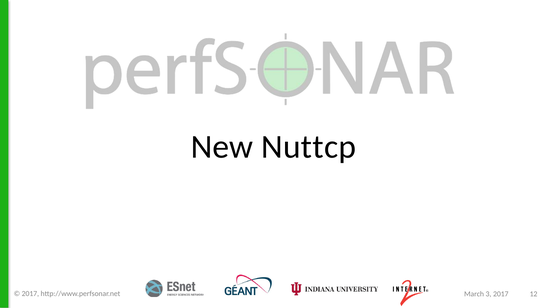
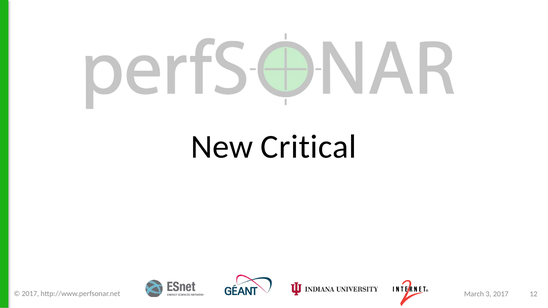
Nuttcp: Nuttcp -> Critical
